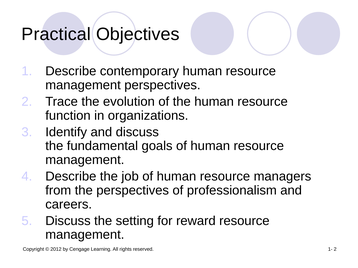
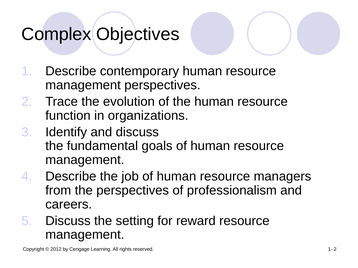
Practical: Practical -> Complex
